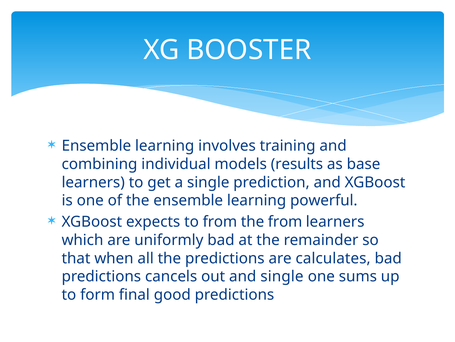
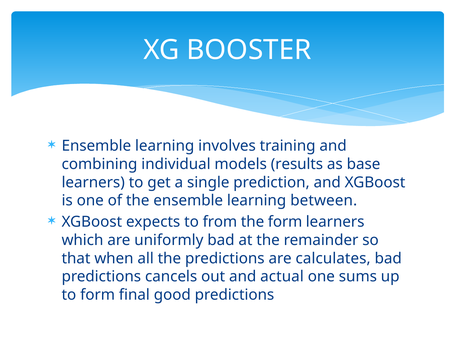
powerful: powerful -> between
the from: from -> form
and single: single -> actual
